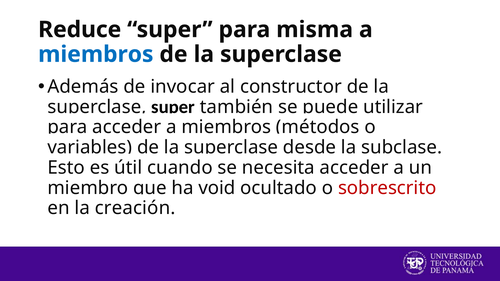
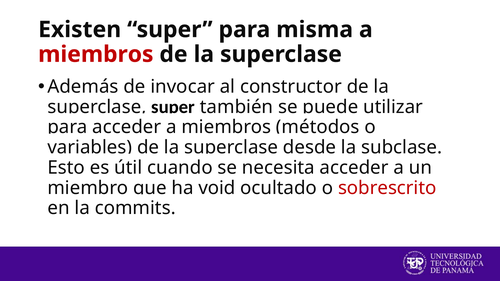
Reduce: Reduce -> Existen
miembros at (96, 54) colour: blue -> red
creación: creación -> commits
